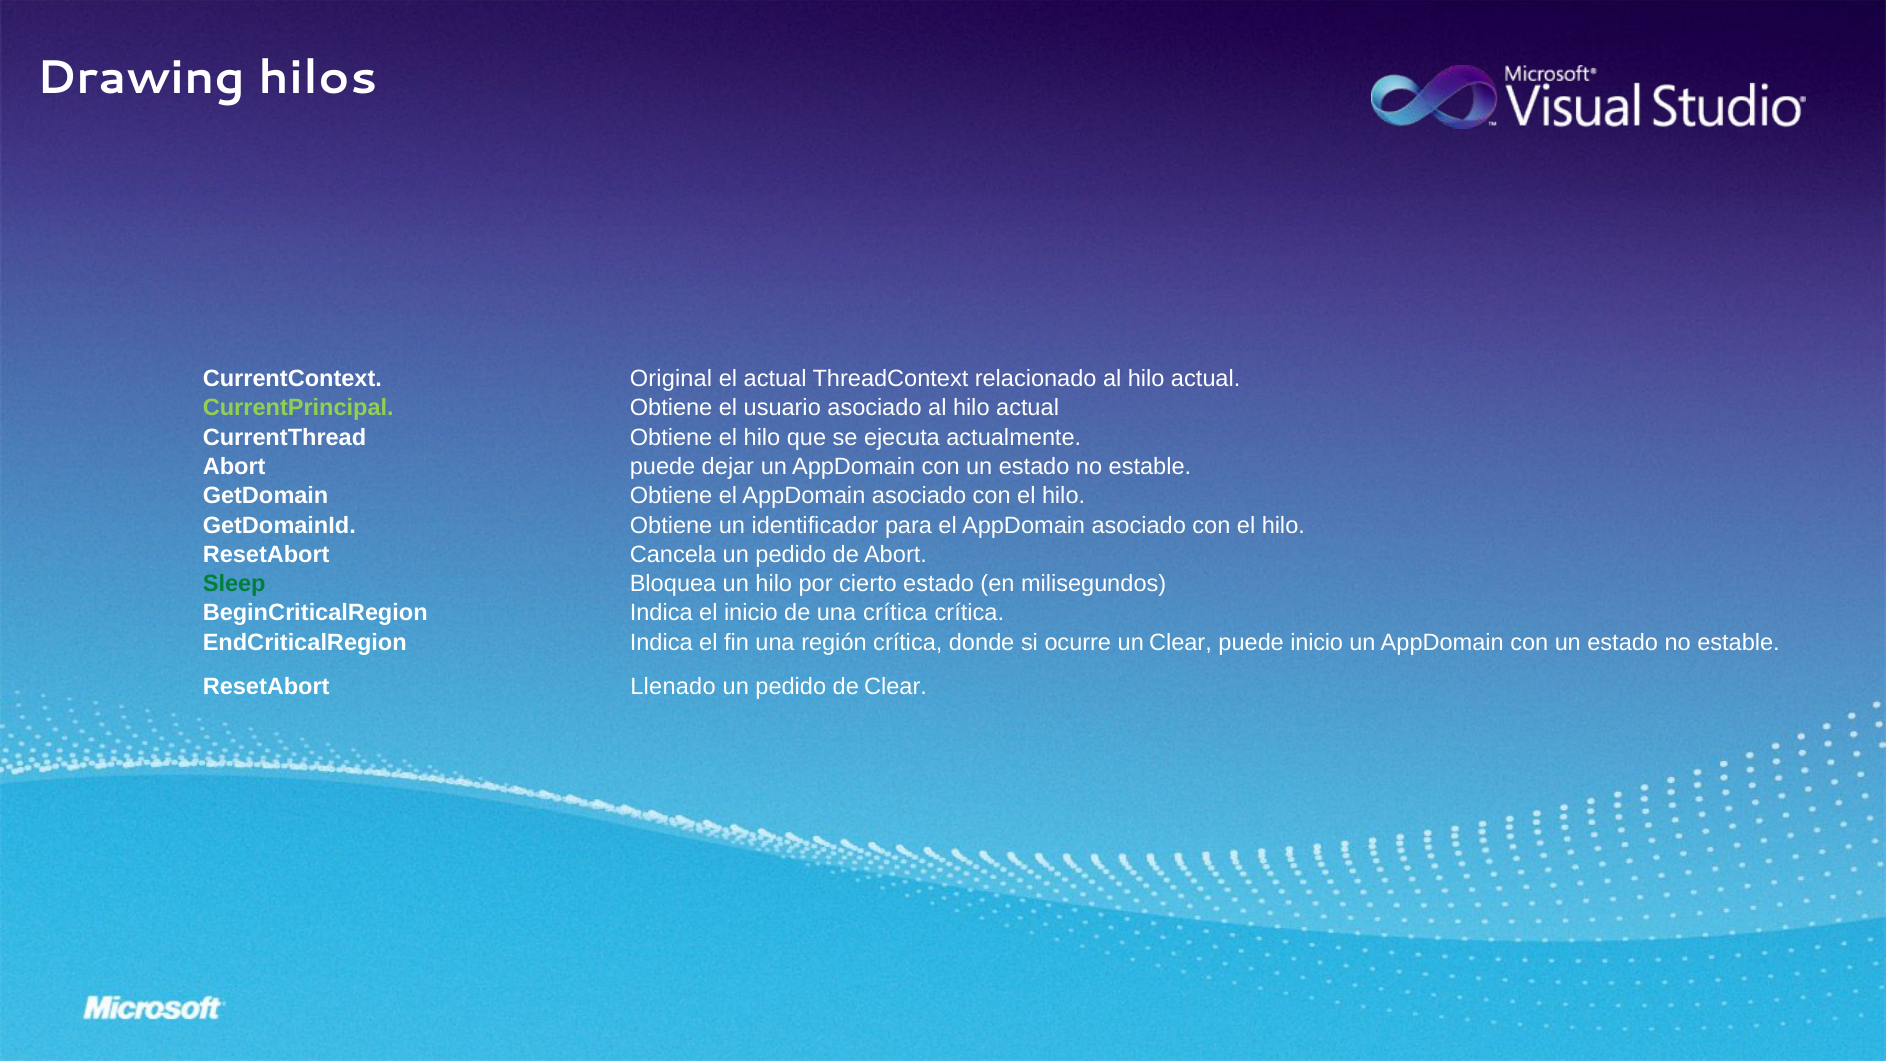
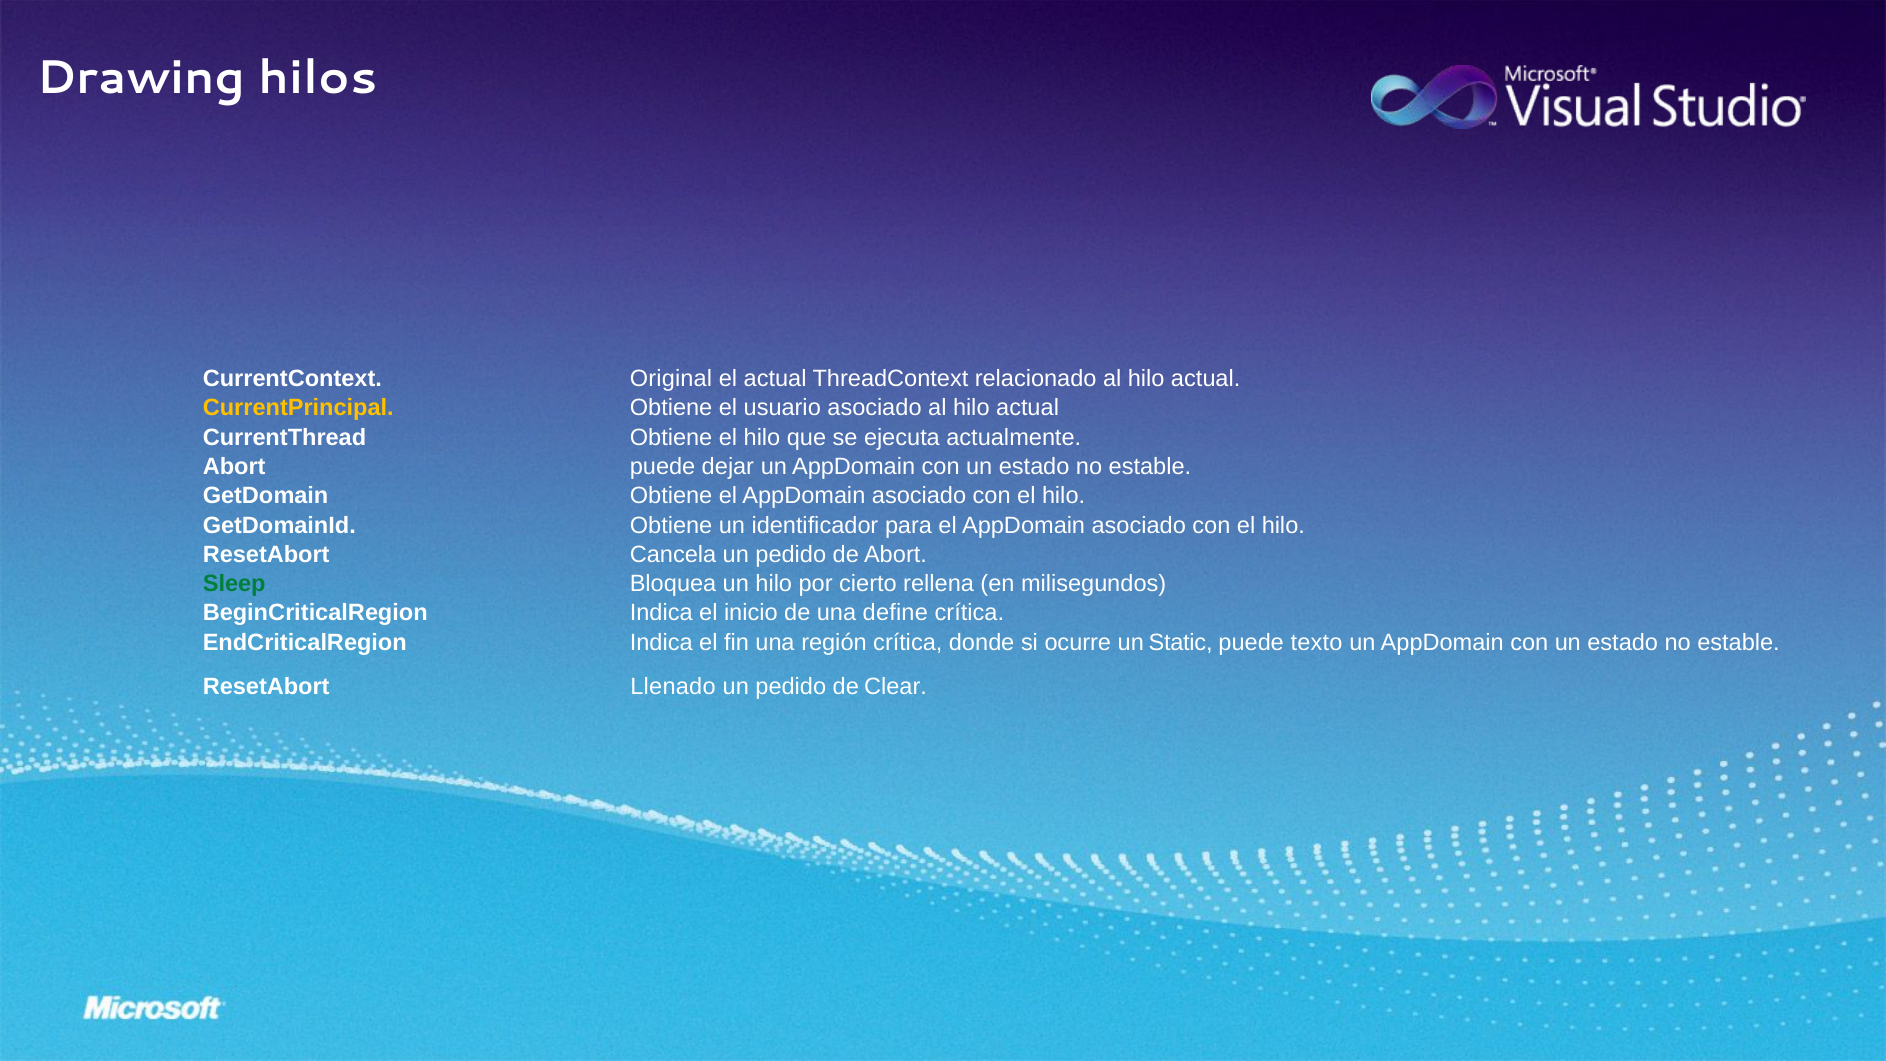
CurrentPrincipal colour: light green -> yellow
cierto estado: estado -> rellena
una crítica: crítica -> define
un Clear: Clear -> Static
puede inicio: inicio -> texto
